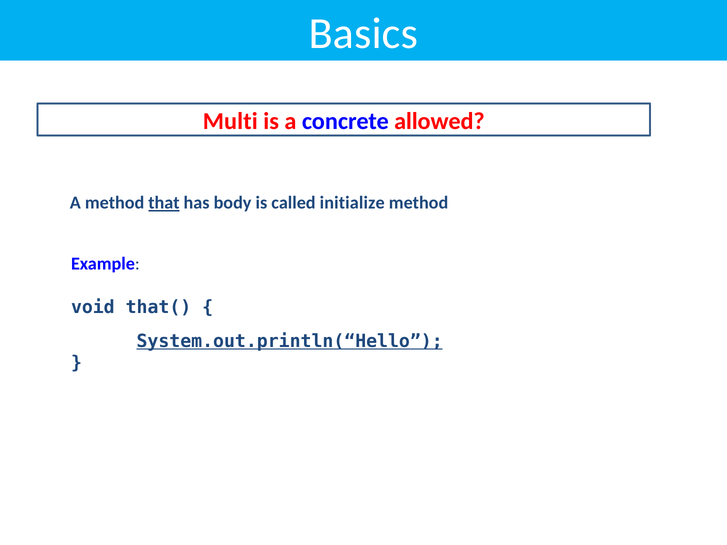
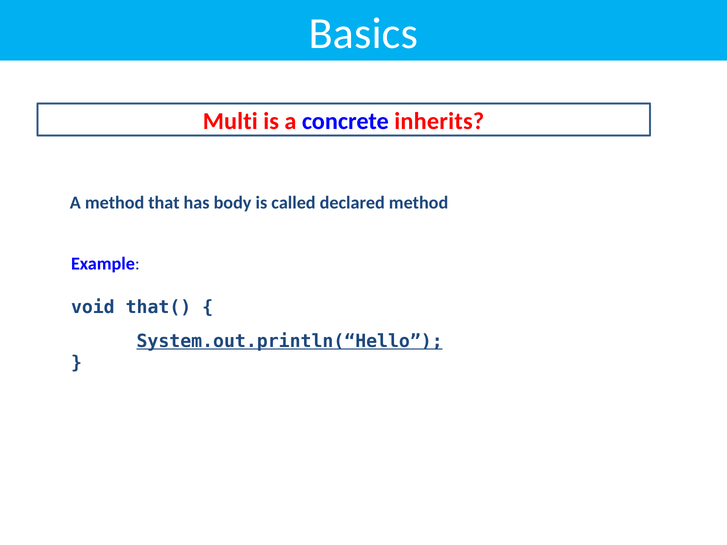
allowed: allowed -> inherits
that underline: present -> none
initialize: initialize -> declared
